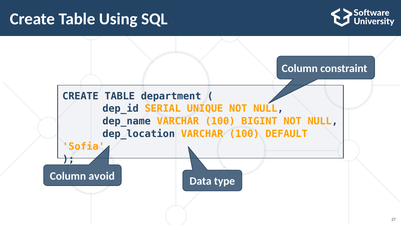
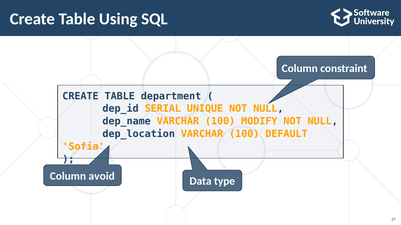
BIGINT: BIGINT -> MODIFY
